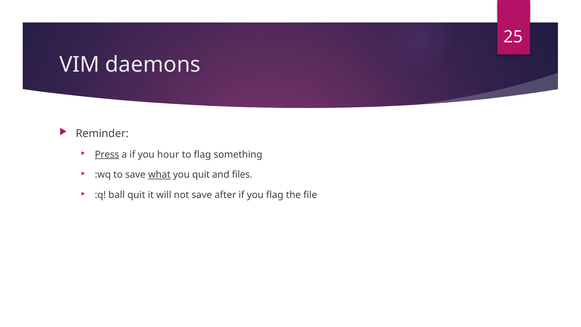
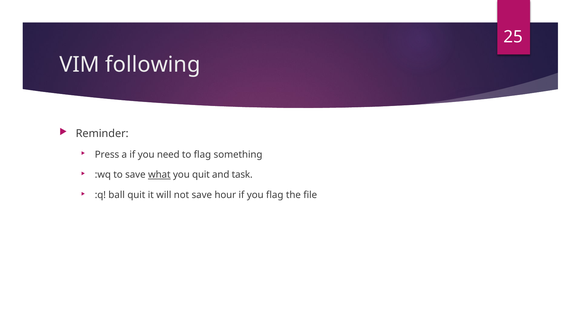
daemons: daemons -> following
Press underline: present -> none
hour: hour -> need
files: files -> task
after: after -> hour
